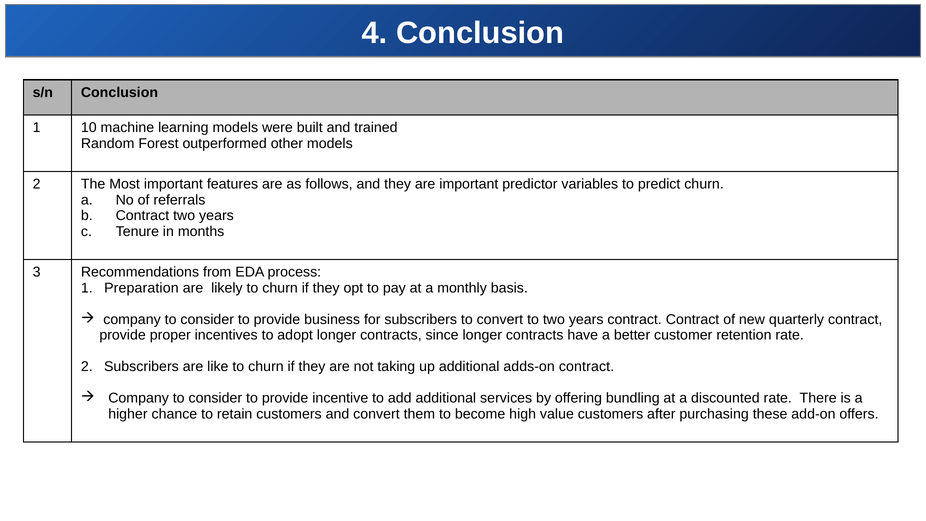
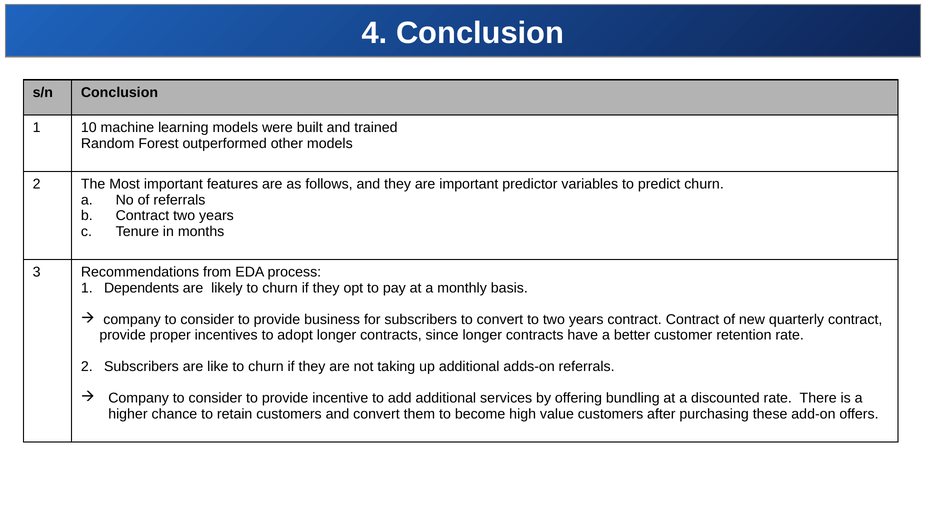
Preparation: Preparation -> Dependents
adds-on contract: contract -> referrals
